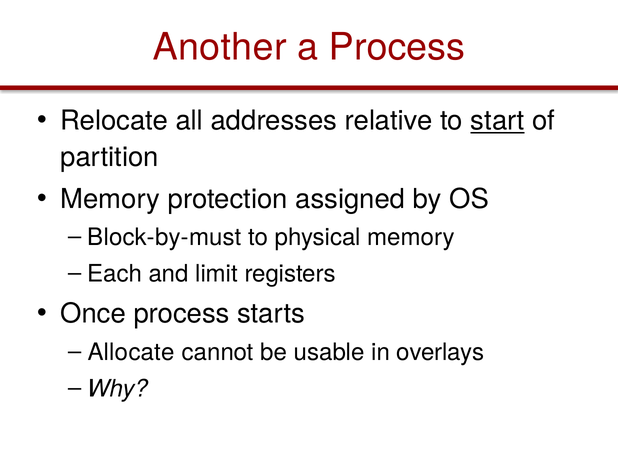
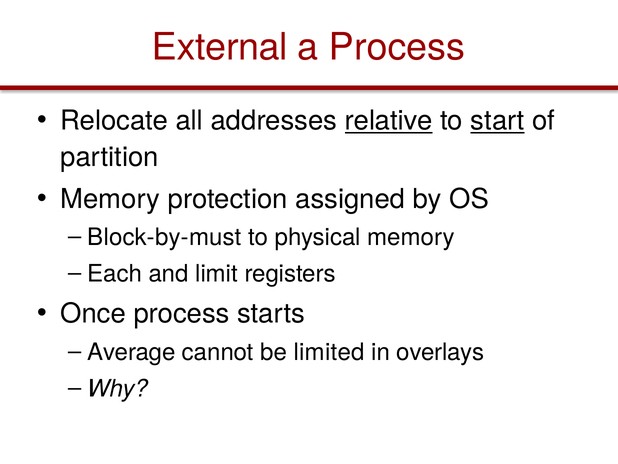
Another: Another -> External
relative underline: none -> present
Allocate: Allocate -> Average
usable: usable -> limited
